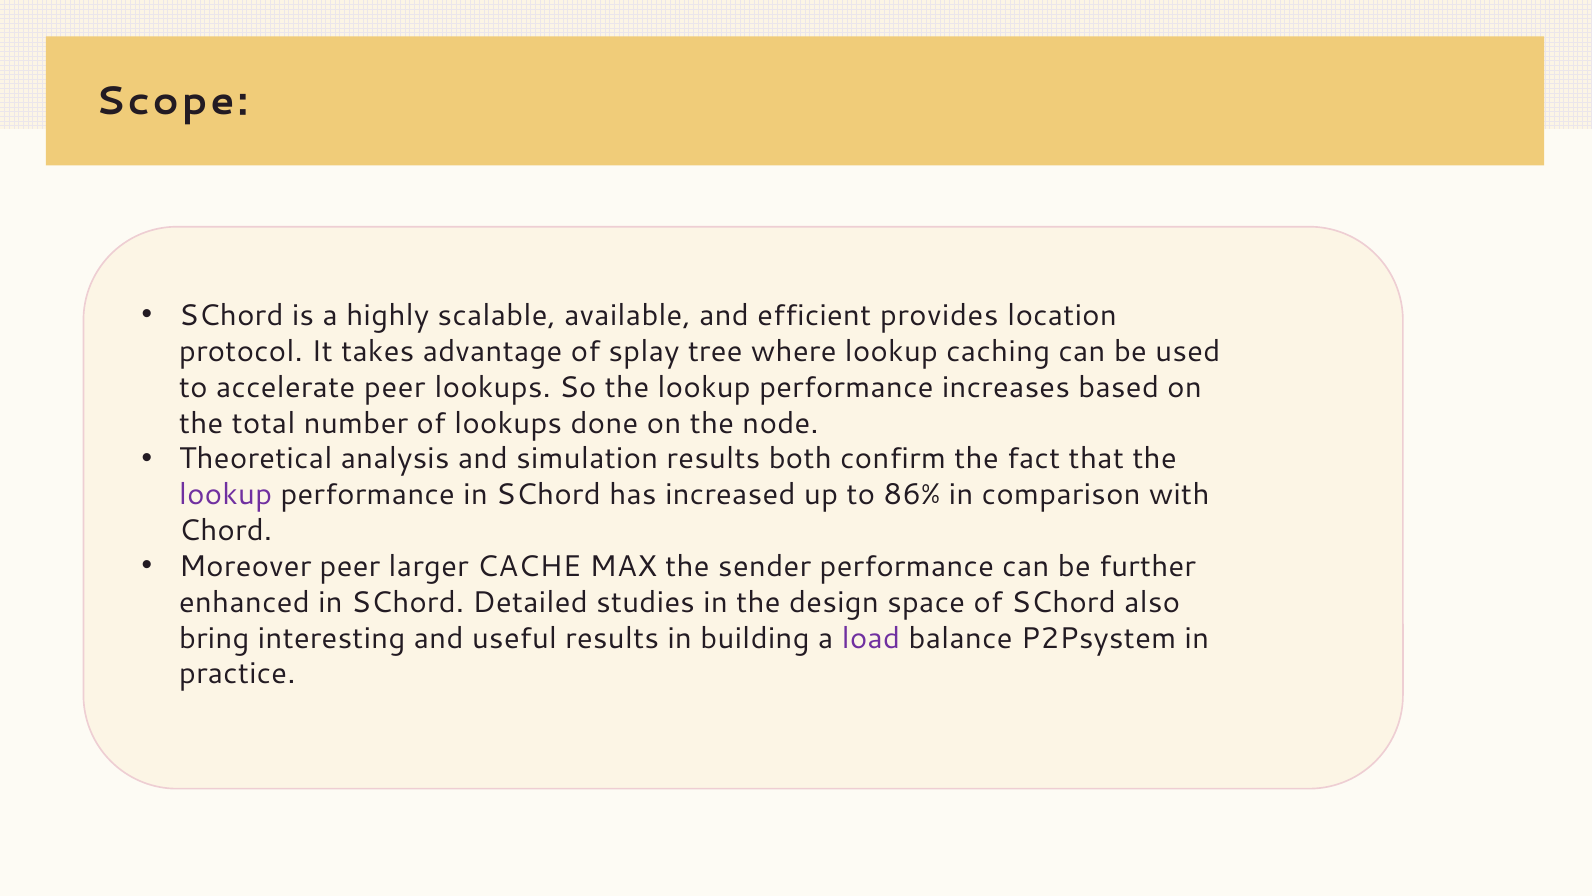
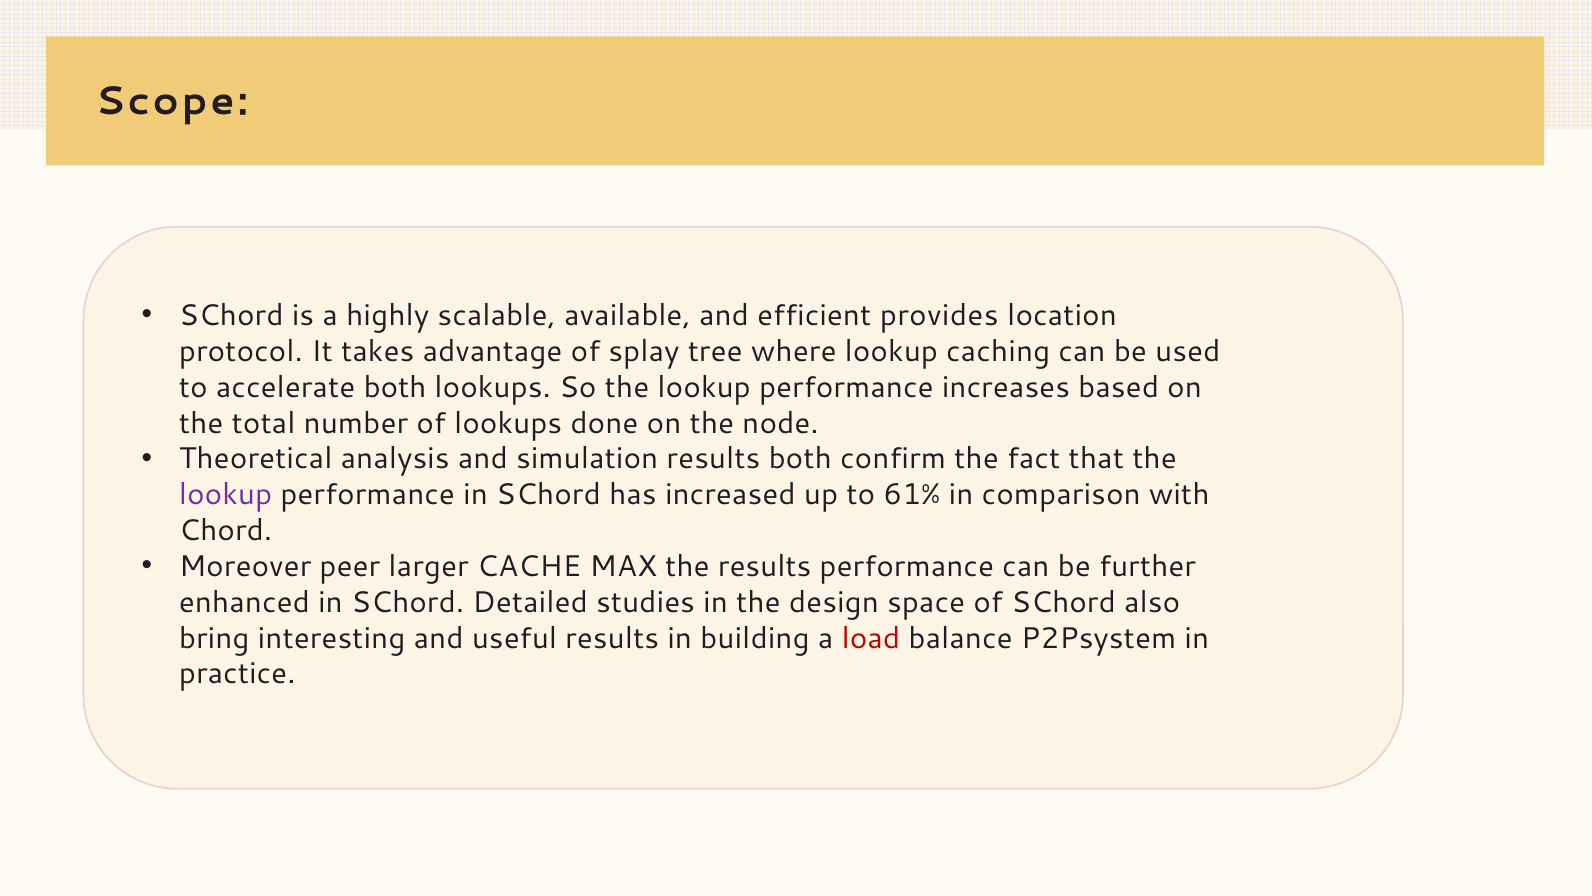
accelerate peer: peer -> both
86%: 86% -> 61%
the sender: sender -> results
load colour: purple -> red
